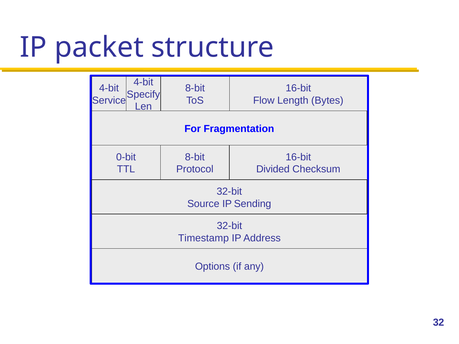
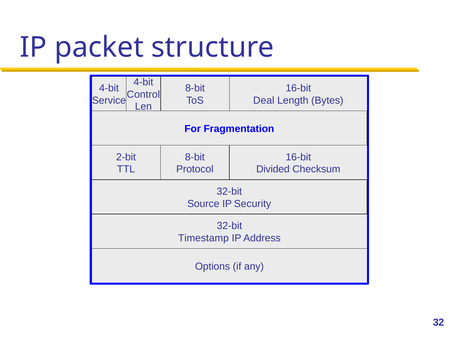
Specify: Specify -> Control
Flow: Flow -> Deal
0-bit: 0-bit -> 2-bit
Sending: Sending -> Security
